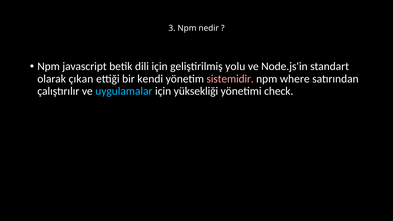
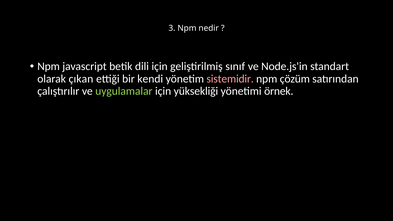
yolu: yolu -> sınıf
where: where -> çözüm
uygulamalar colour: light blue -> light green
check: check -> örnek
